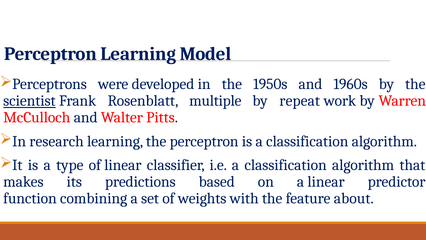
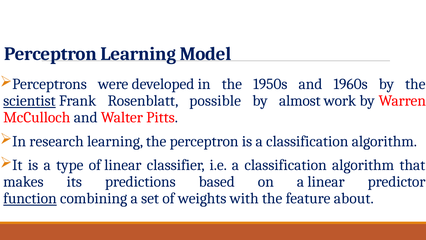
multiple: multiple -> possible
repeat: repeat -> almost
function underline: none -> present
